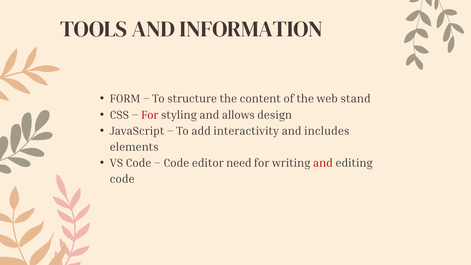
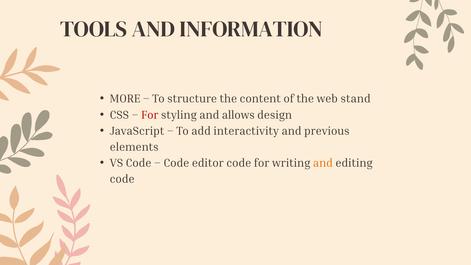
FORM: FORM -> MORE
includes: includes -> previous
editor need: need -> code
and at (323, 163) colour: red -> orange
